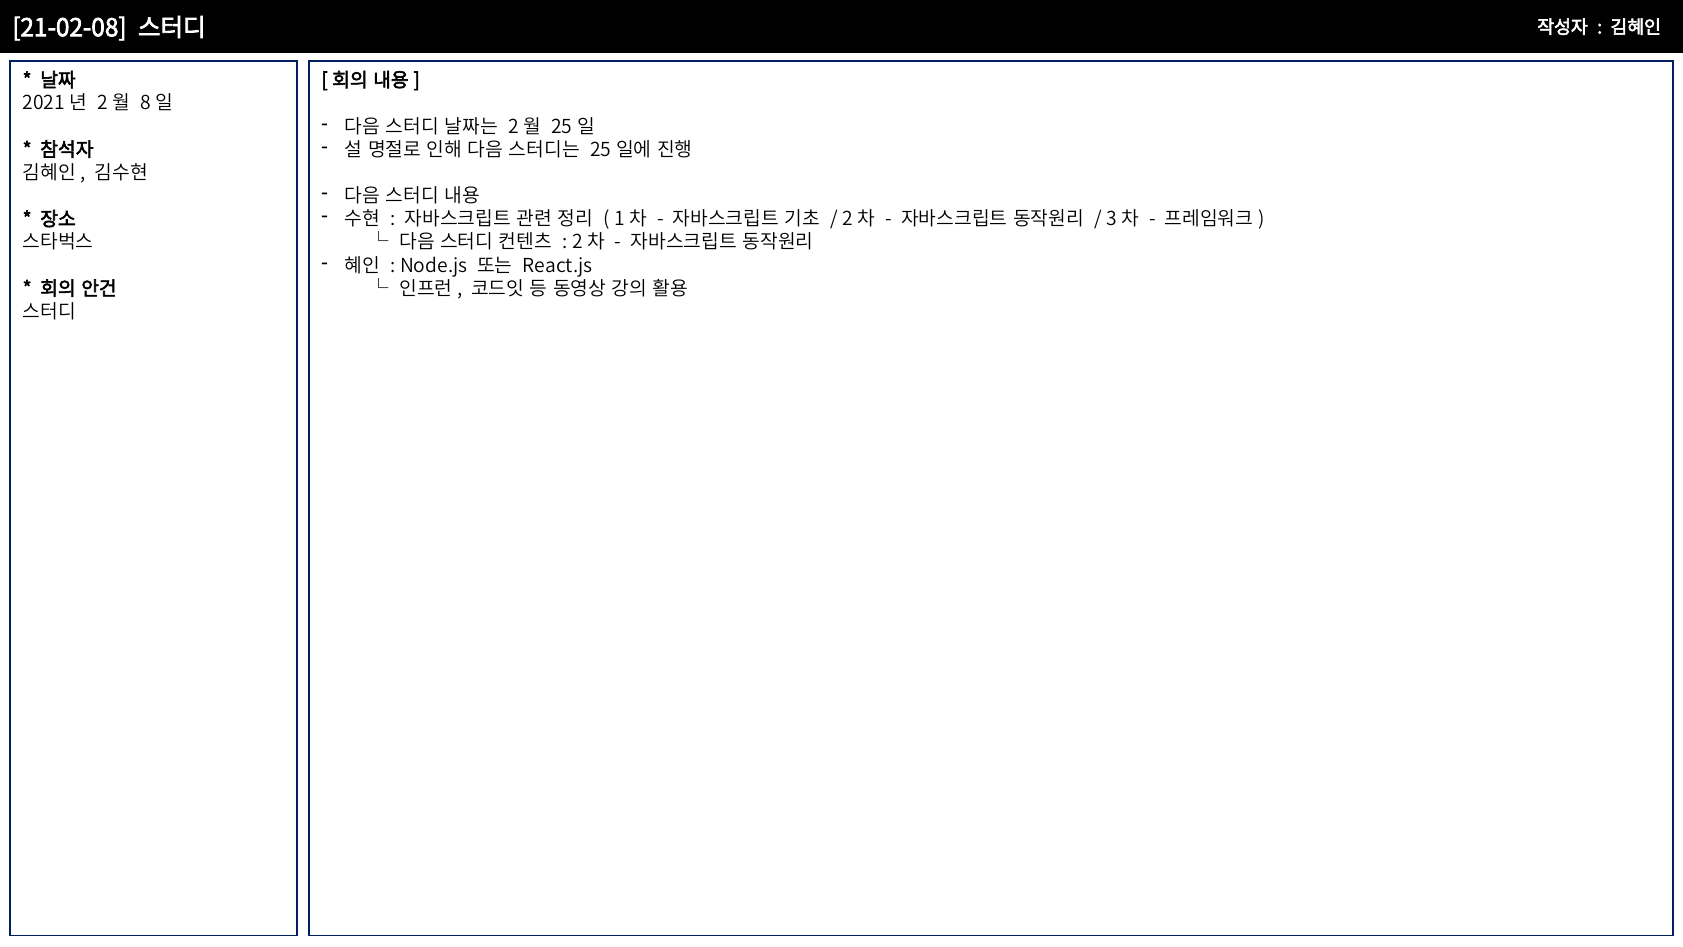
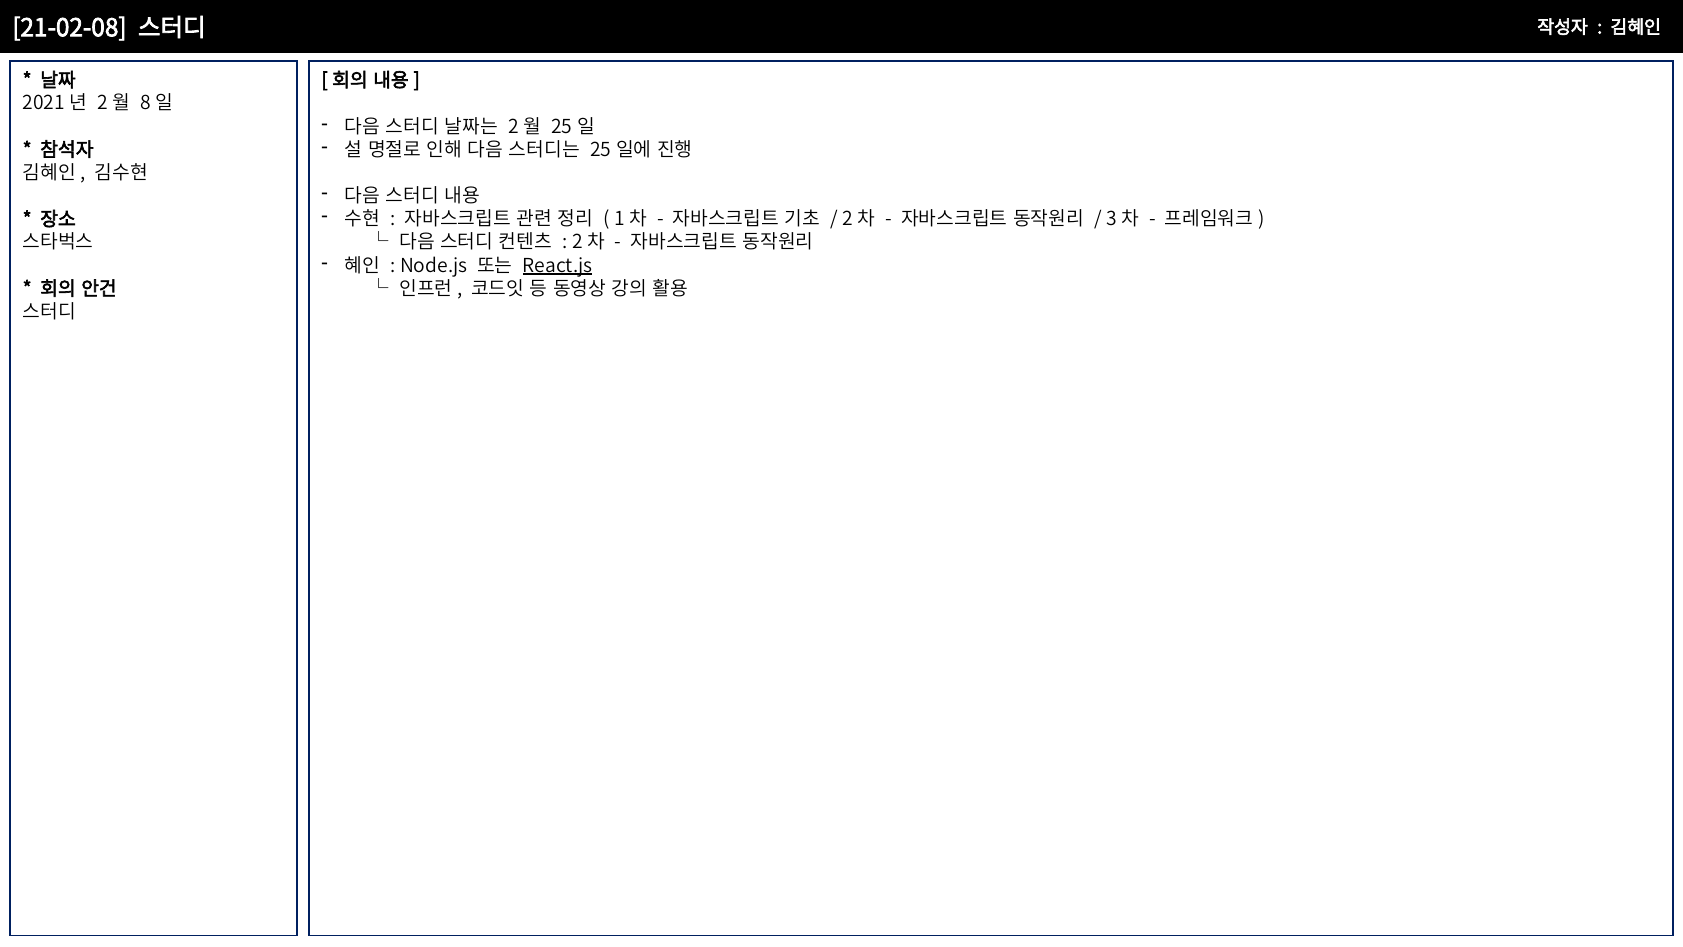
React.js underline: none -> present
